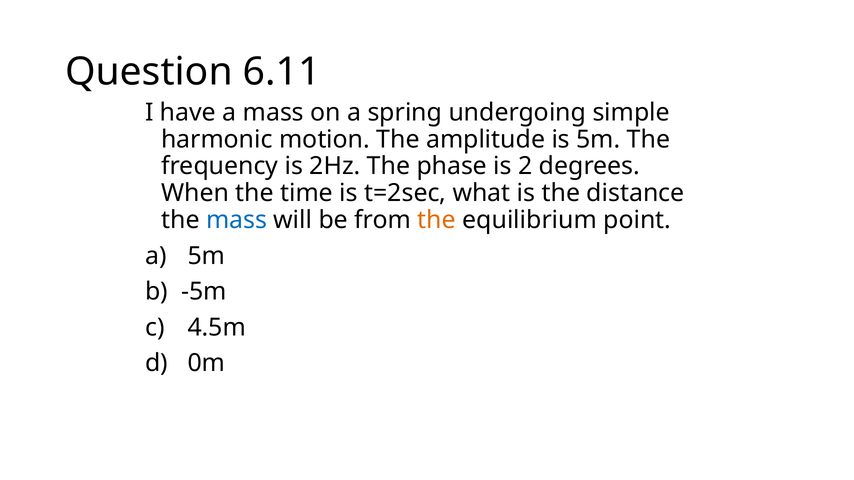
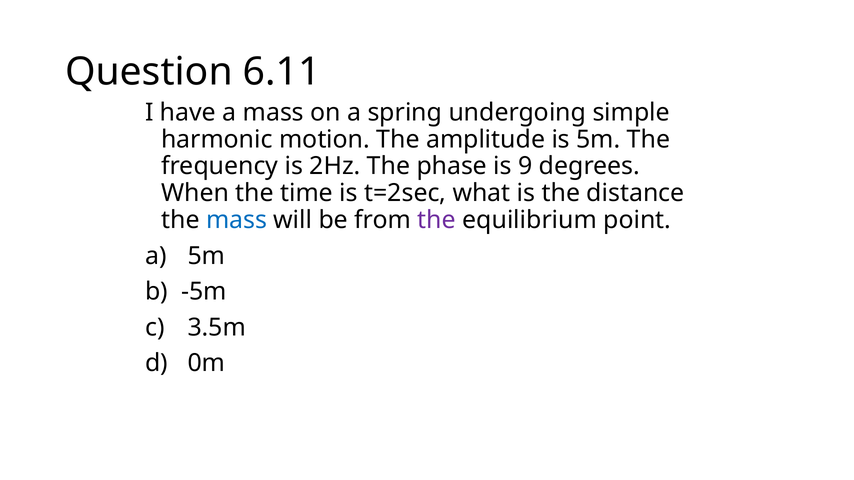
2: 2 -> 9
the at (437, 220) colour: orange -> purple
4.5m: 4.5m -> 3.5m
